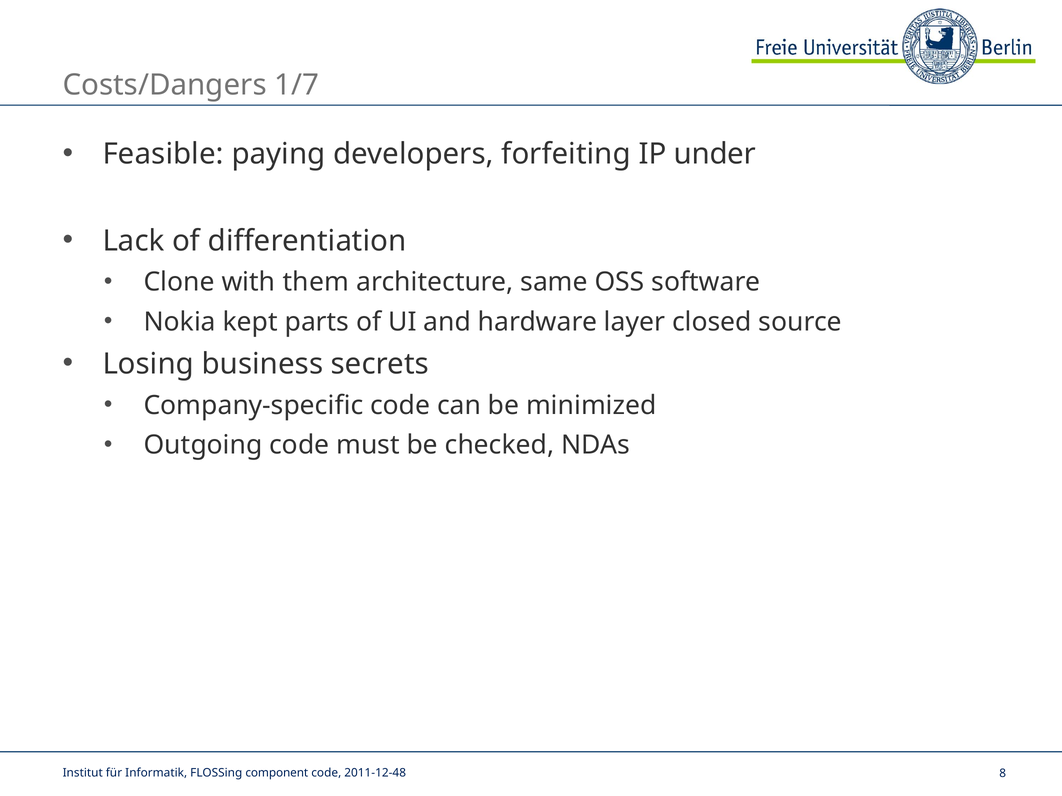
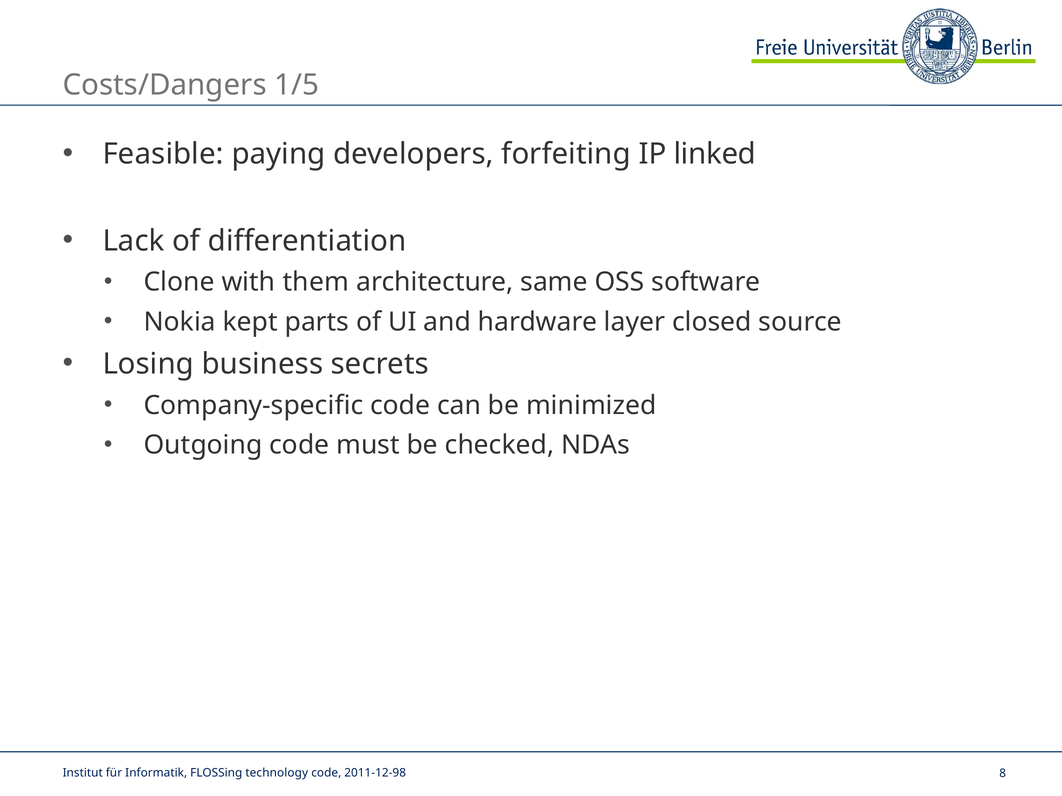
1/7: 1/7 -> 1/5
under: under -> linked
component: component -> technology
2011-12-48: 2011-12-48 -> 2011-12-98
